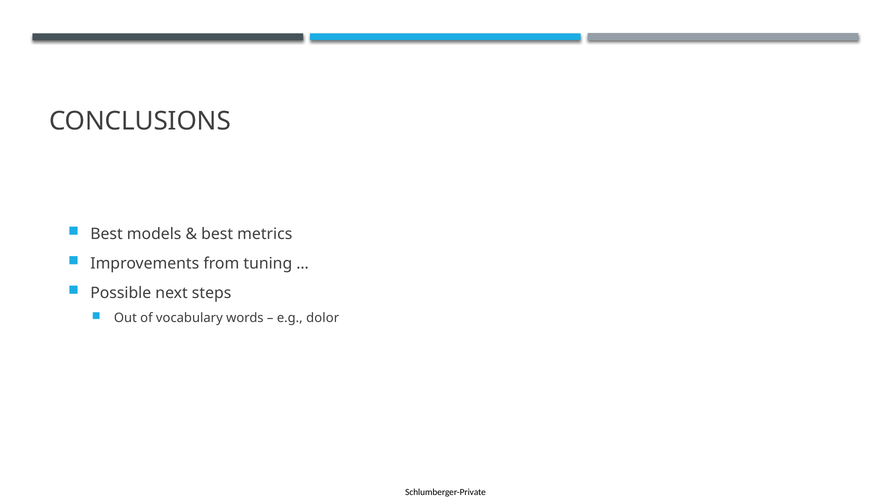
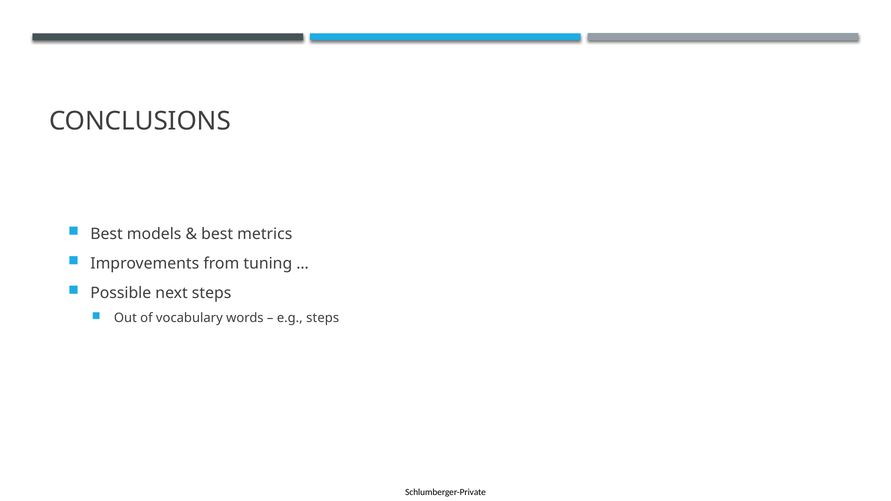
e.g dolor: dolor -> steps
